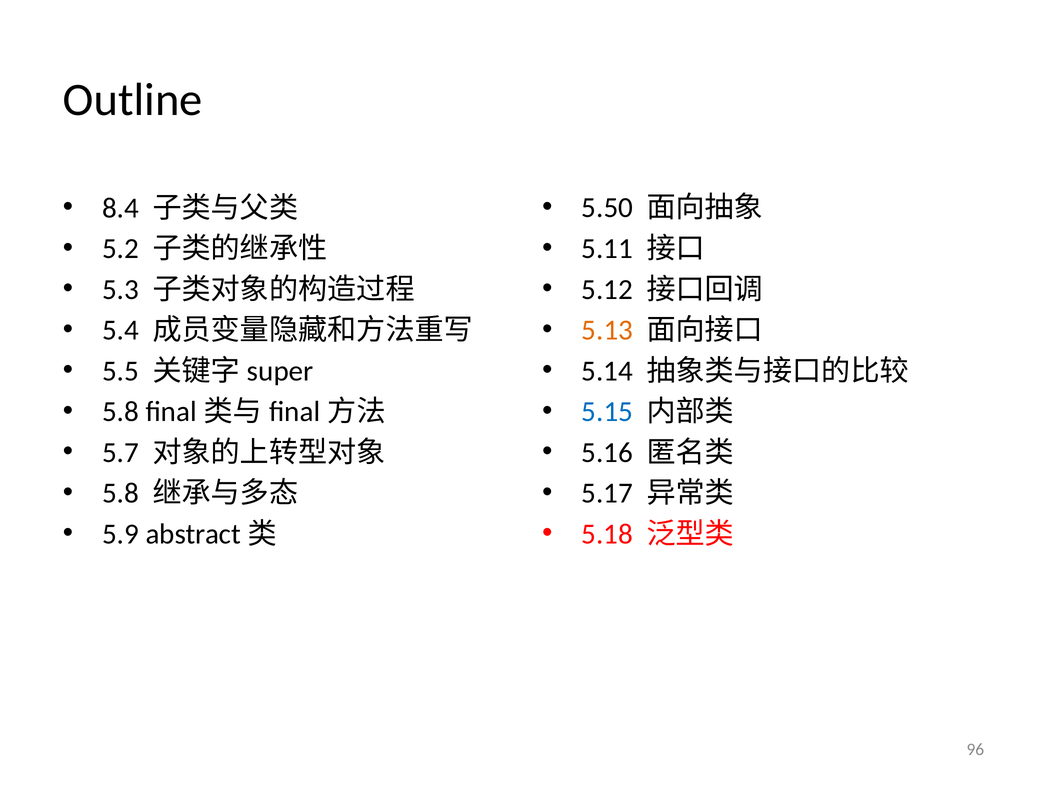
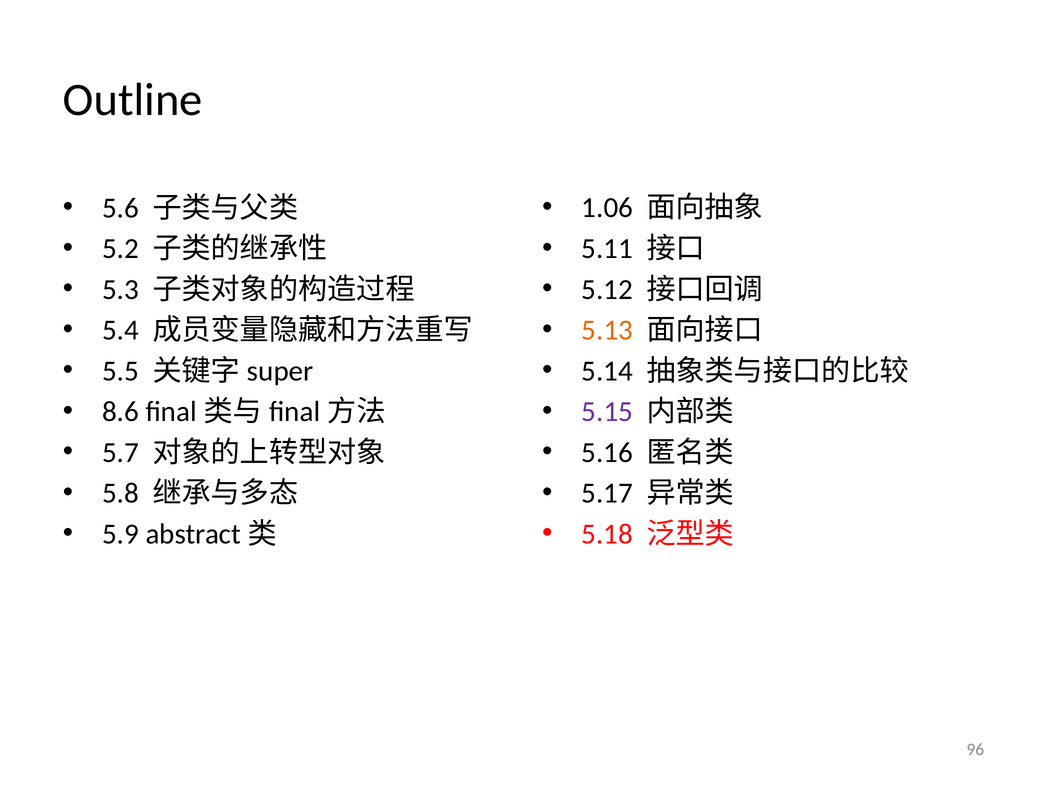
8.4: 8.4 -> 5.6
5.50: 5.50 -> 1.06
5.8 at (120, 412): 5.8 -> 8.6
5.15 colour: blue -> purple
